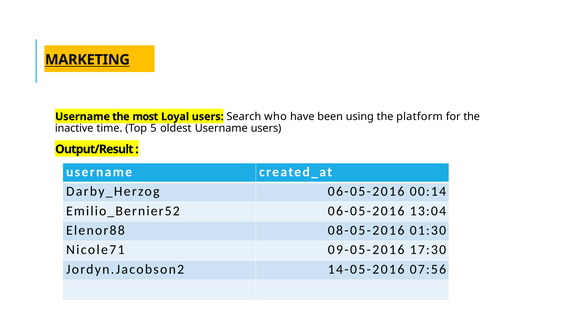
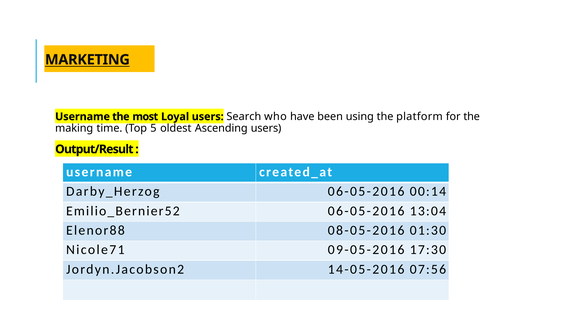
inactive: inactive -> making
oldest Username: Username -> Ascending
